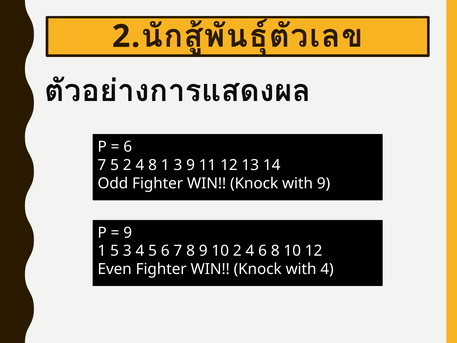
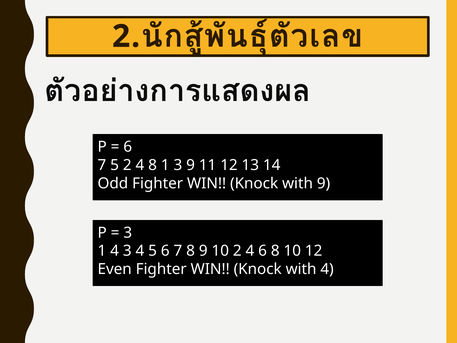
9 at (128, 233): 9 -> 3
1 5: 5 -> 4
